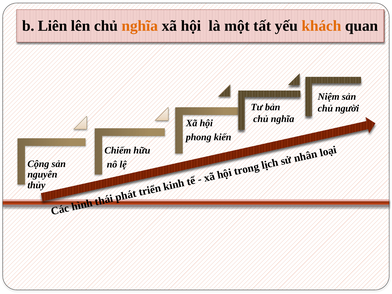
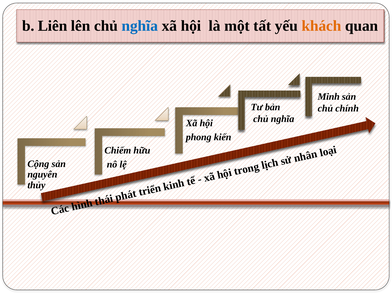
nghĩa at (140, 26) colour: orange -> blue
Niệm: Niệm -> Minh
người: người -> chính
